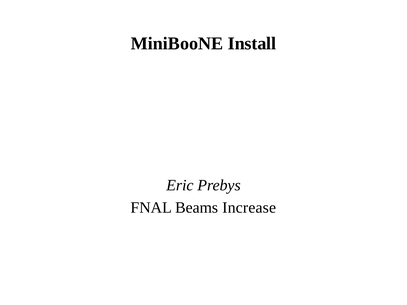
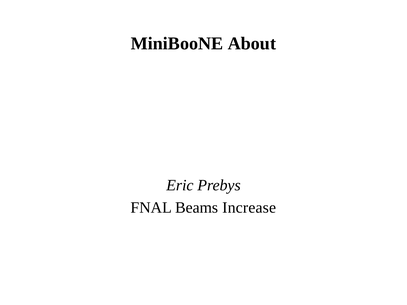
Install: Install -> About
